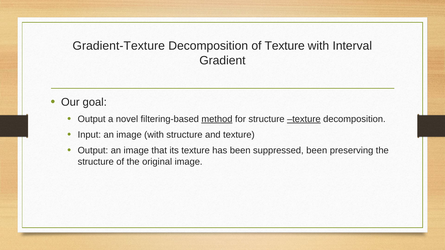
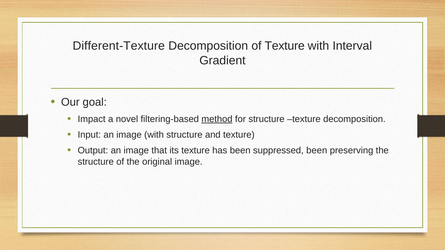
Gradient-Texture: Gradient-Texture -> Different-Texture
Output at (92, 119): Output -> Impact
texture at (304, 119) underline: present -> none
